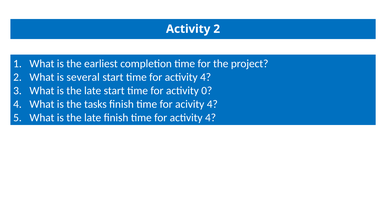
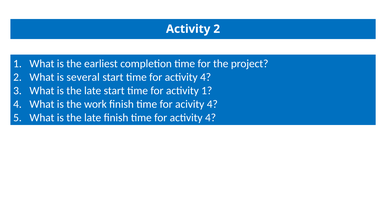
activity 0: 0 -> 1
tasks: tasks -> work
